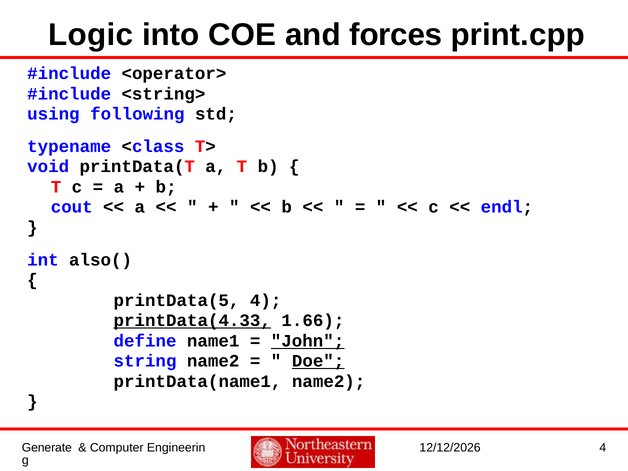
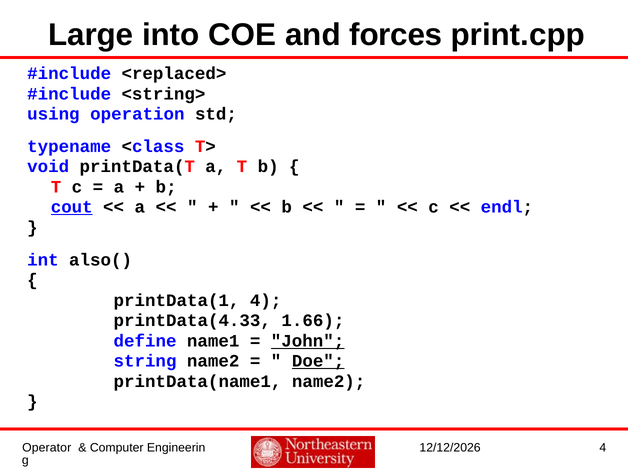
Logic: Logic -> Large
<operator>: <operator> -> <replaced>
following: following -> operation
cout underline: none -> present
printData(5: printData(5 -> printData(1
printData(4.33 underline: present -> none
Generate: Generate -> Operator
